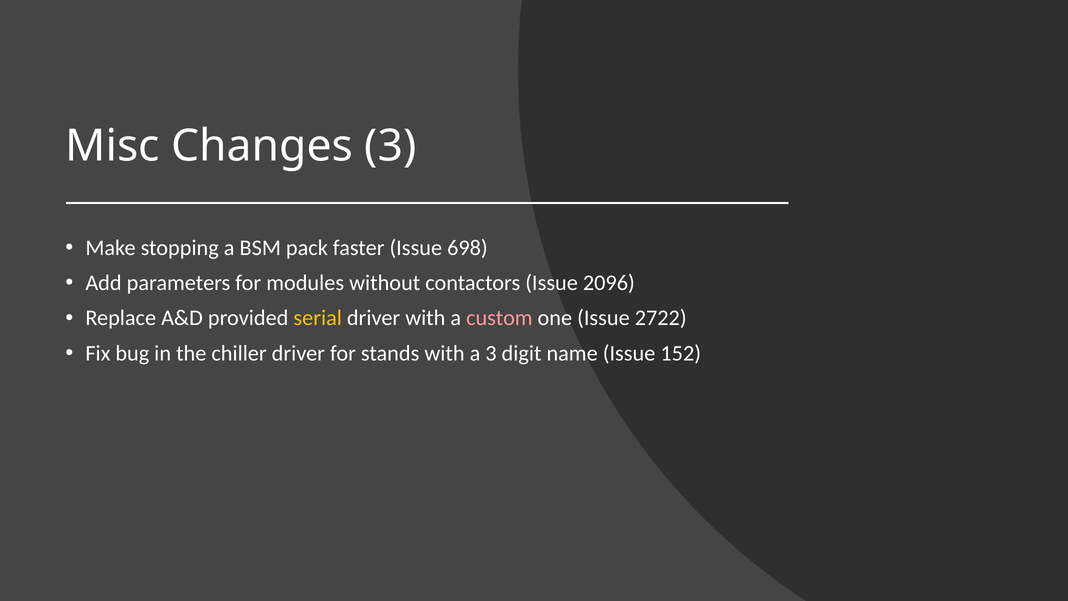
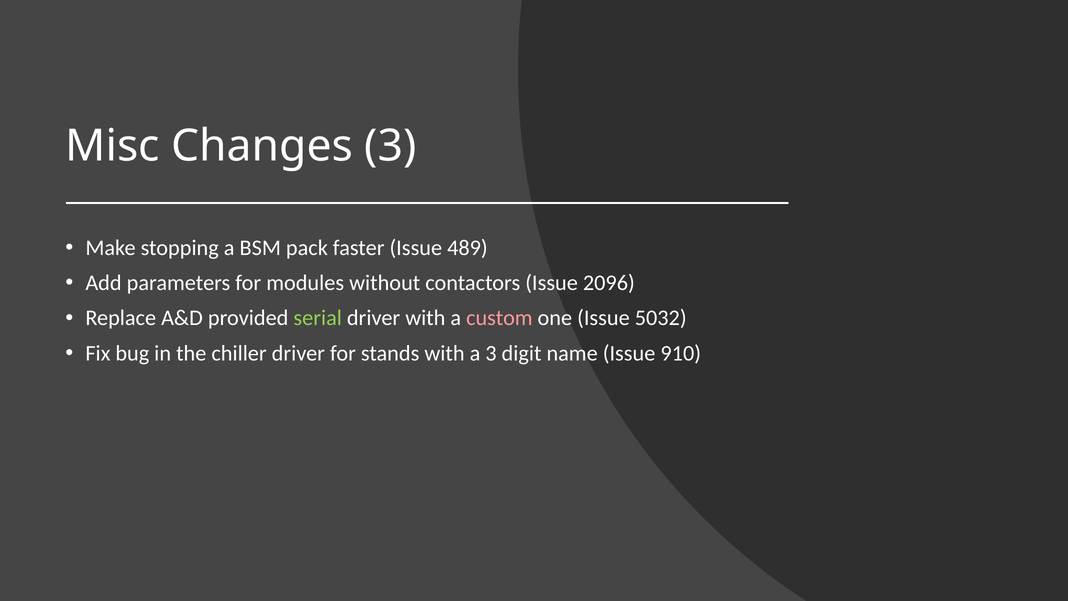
698: 698 -> 489
serial colour: yellow -> light green
2722: 2722 -> 5032
152: 152 -> 910
